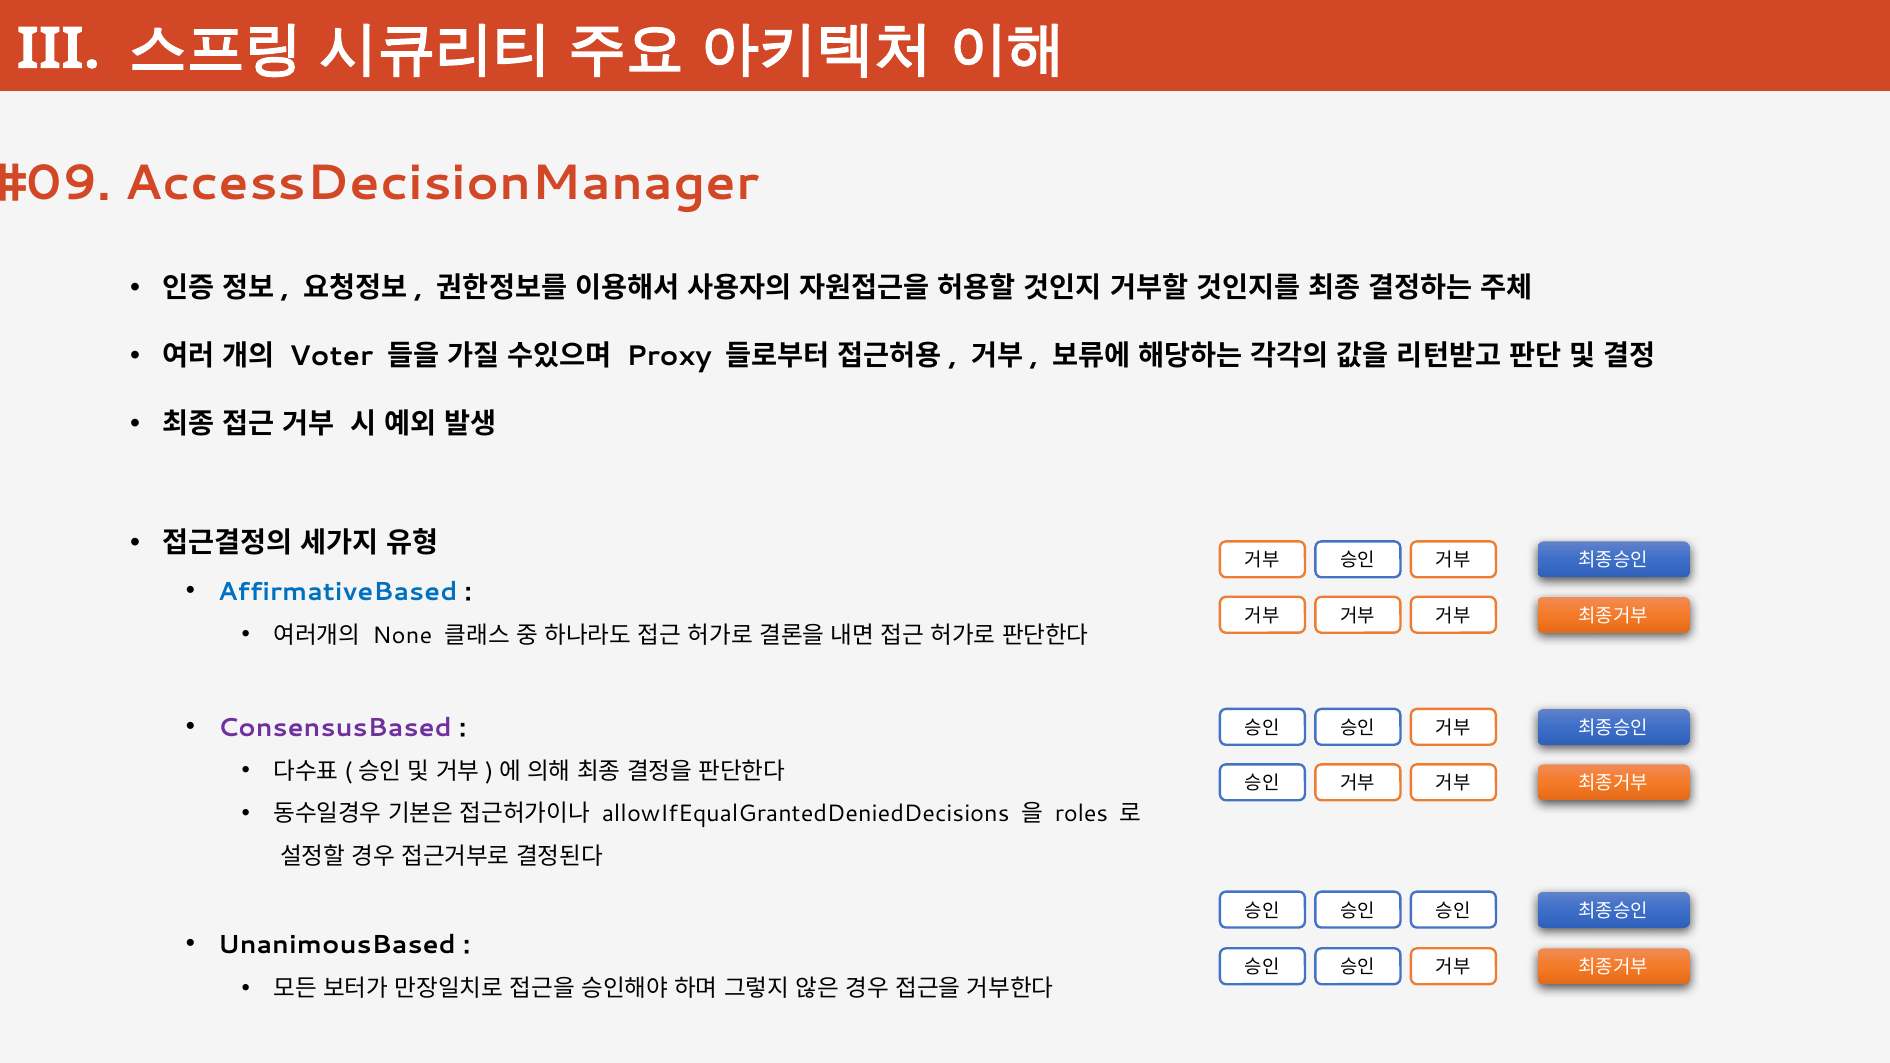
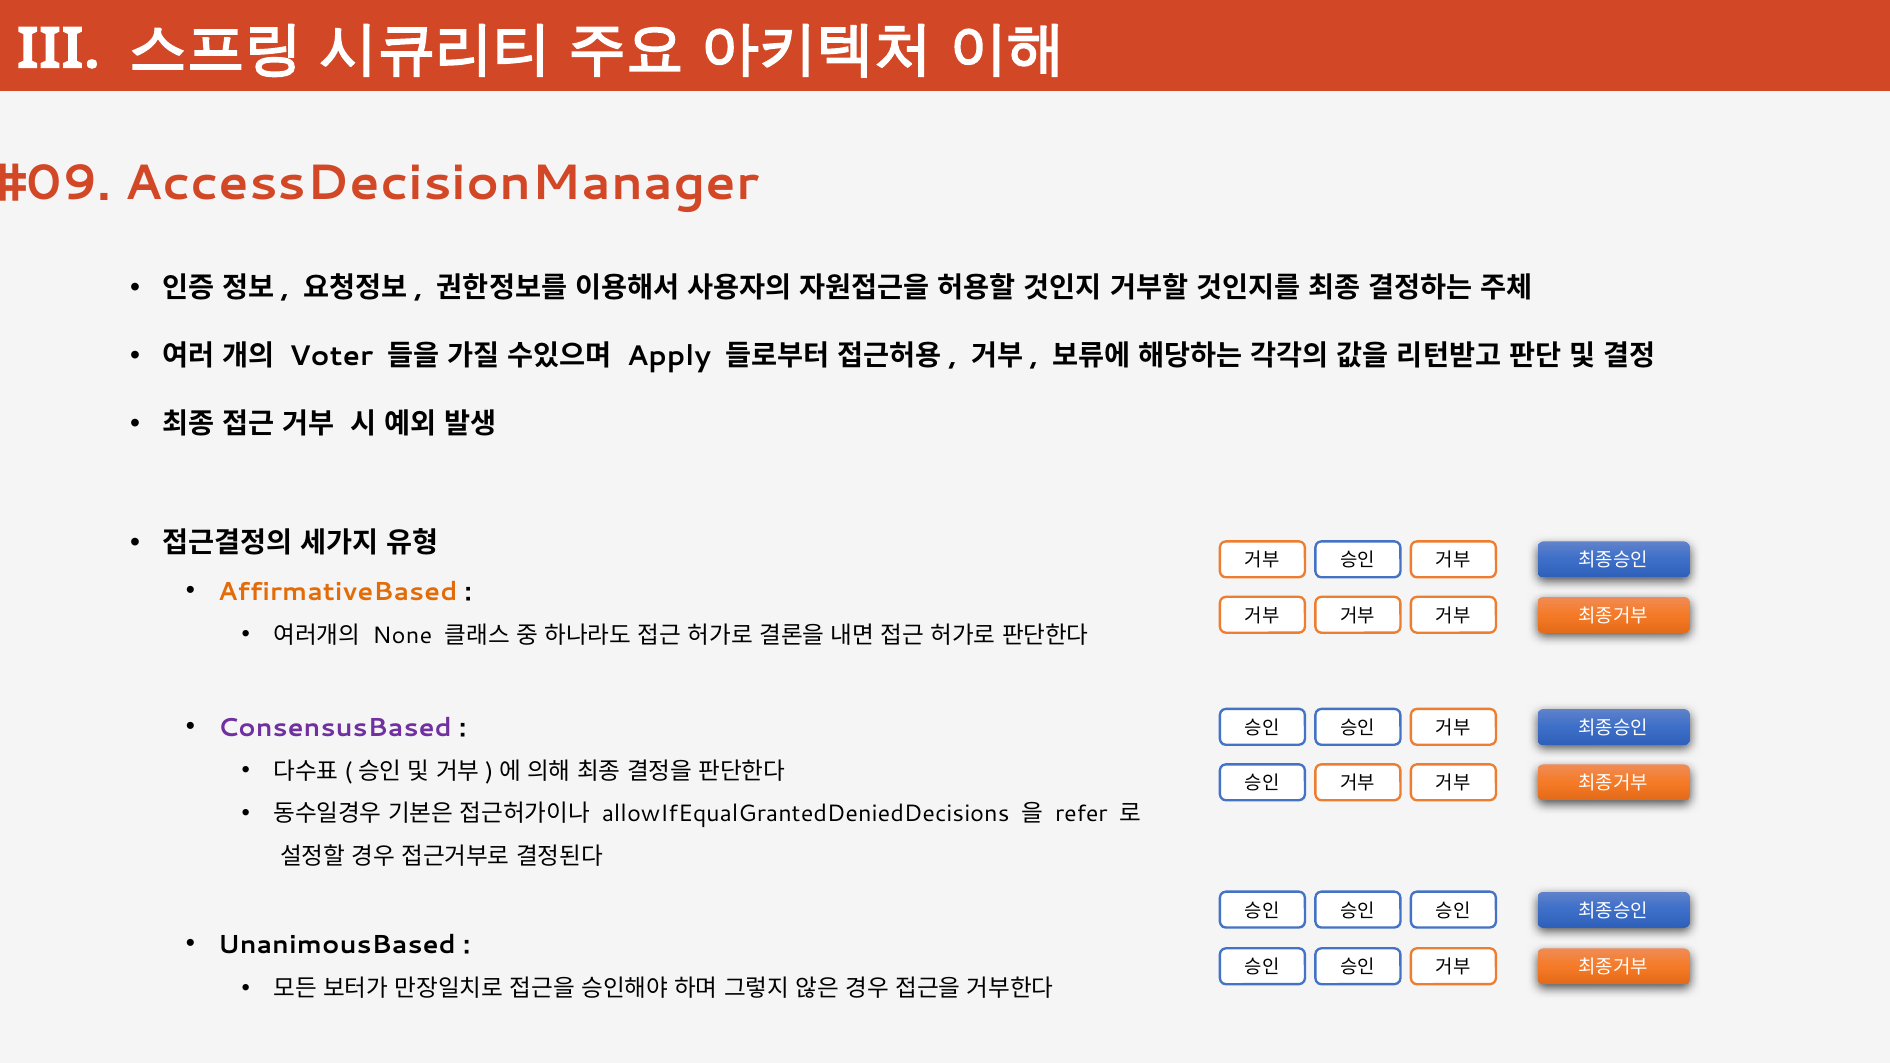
Proxy: Proxy -> Apply
AffirmativeBased colour: blue -> orange
roles: roles -> refer
